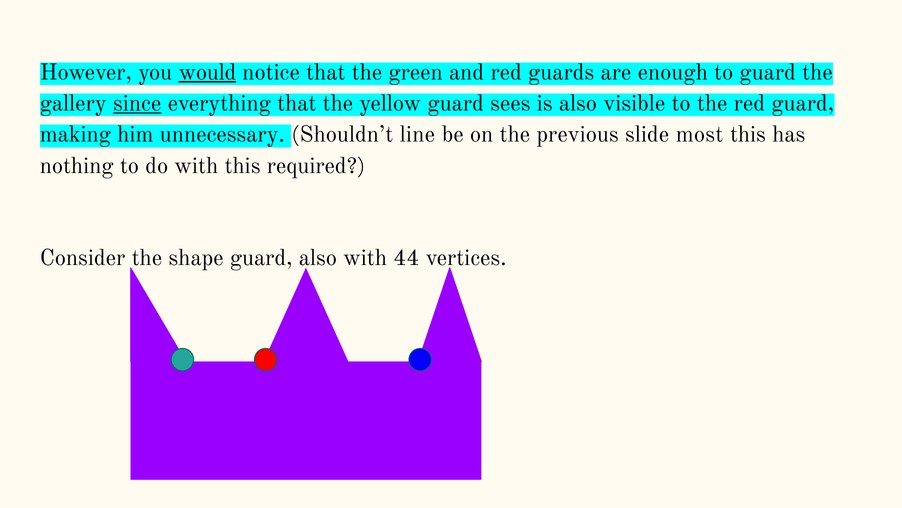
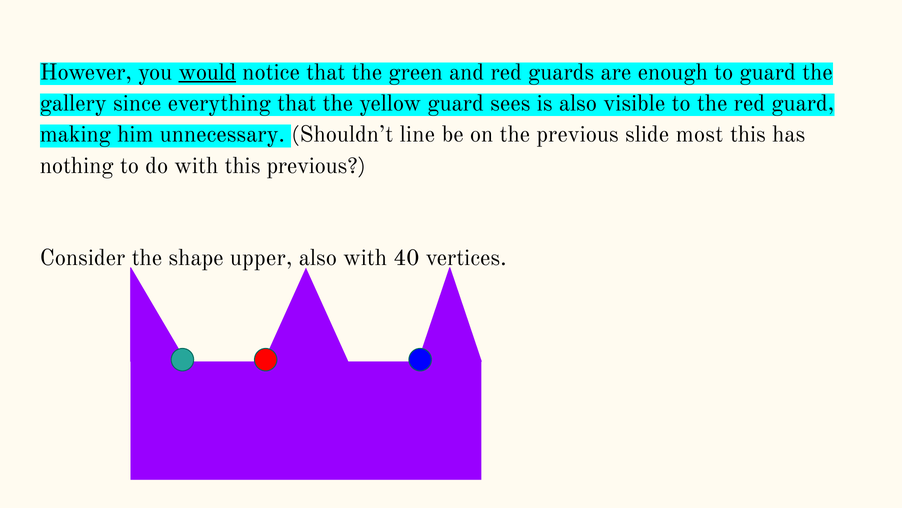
since underline: present -> none
this required: required -> previous
shape guard: guard -> upper
44: 44 -> 40
